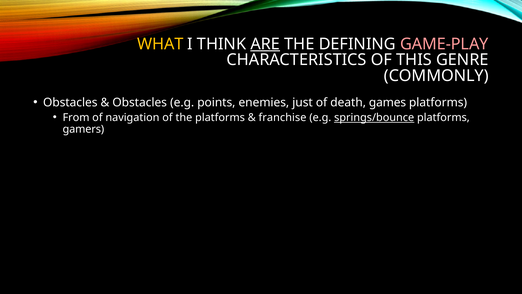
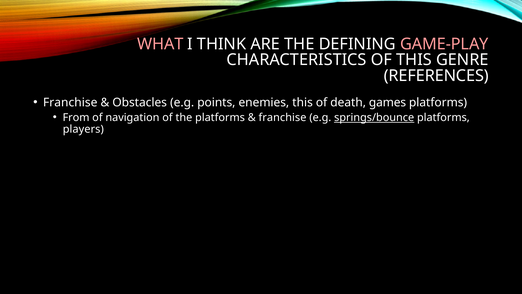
WHAT colour: yellow -> pink
ARE underline: present -> none
COMMONLY: COMMONLY -> REFERENCES
Obstacles at (70, 102): Obstacles -> Franchise
enemies just: just -> this
gamers: gamers -> players
